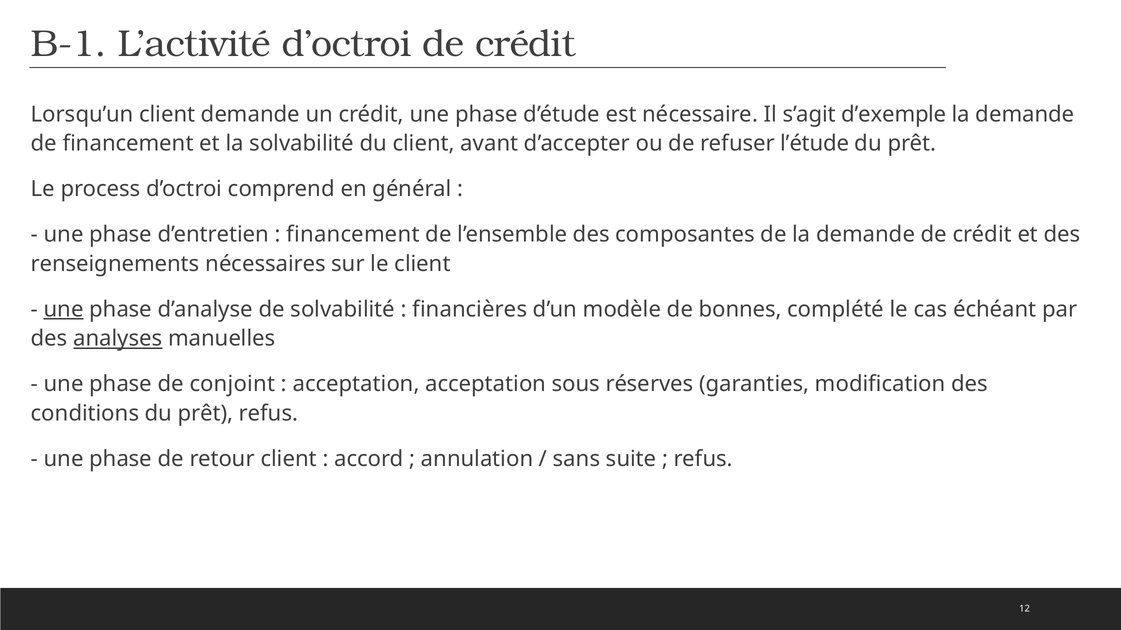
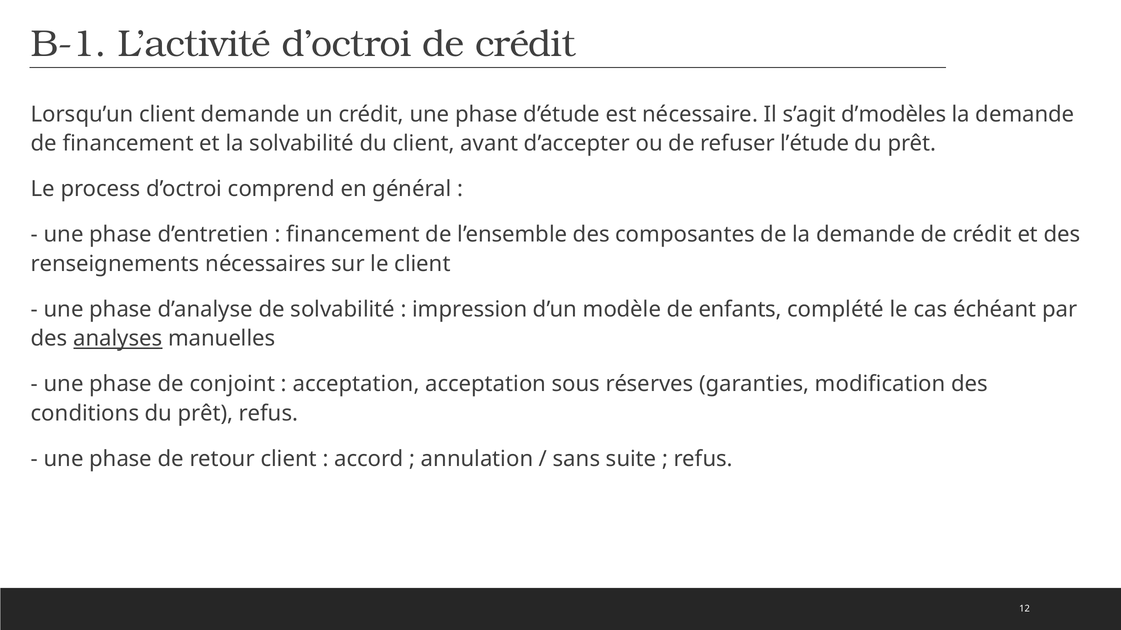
d’exemple: d’exemple -> d’modèles
une at (64, 310) underline: present -> none
financières: financières -> impression
bonnes: bonnes -> enfants
